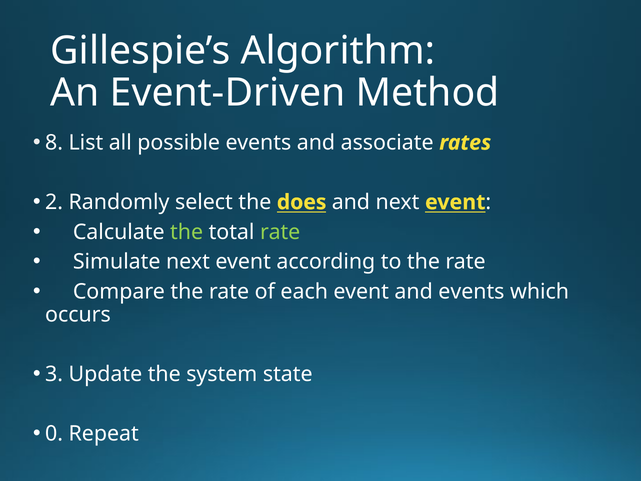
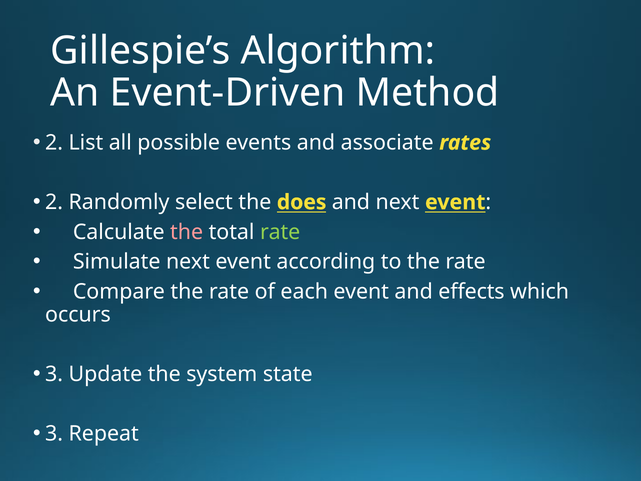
8 at (54, 143): 8 -> 2
the at (187, 232) colour: light green -> pink
and events: events -> effects
0 at (54, 433): 0 -> 3
